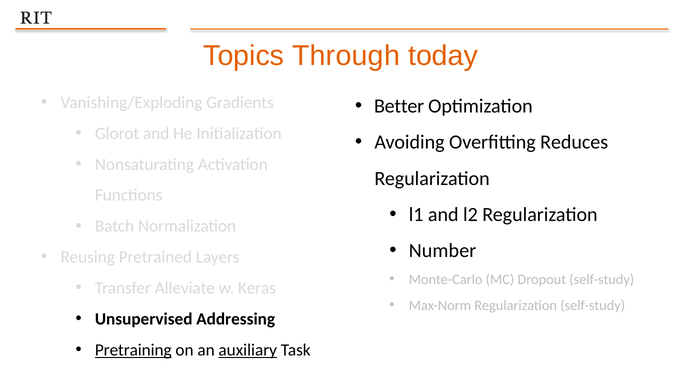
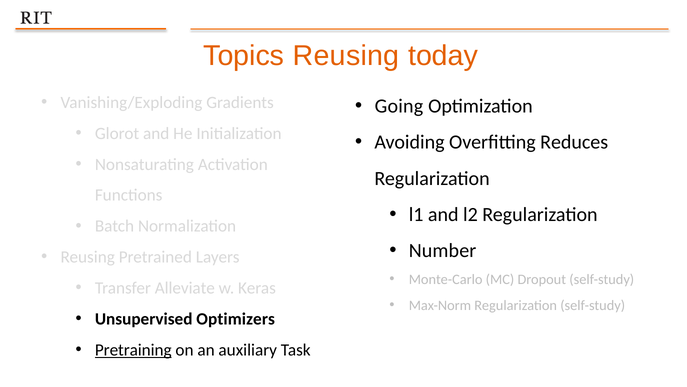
Topics Through: Through -> Reusing
Better: Better -> Going
Addressing: Addressing -> Optimizers
auxiliary underline: present -> none
